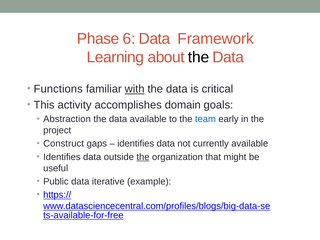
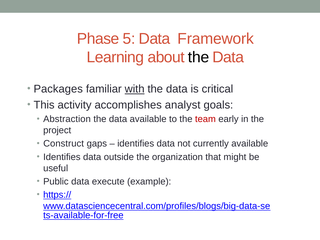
6: 6 -> 5
Functions: Functions -> Packages
domain: domain -> analyst
team colour: blue -> red
the at (143, 157) underline: present -> none
iterative: iterative -> execute
